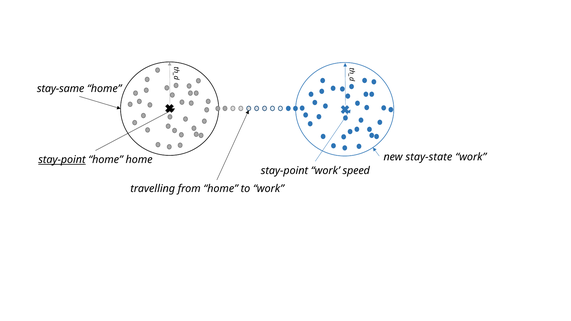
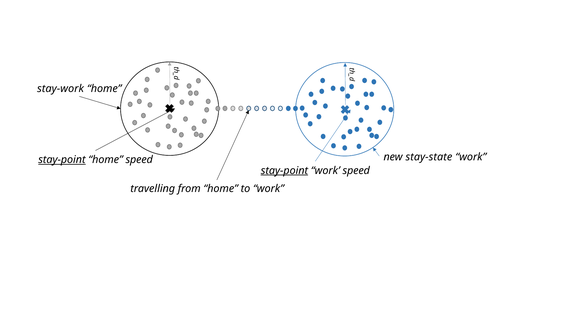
stay-same: stay-same -> stay-work
home home: home -> speed
stay-point at (284, 171) underline: none -> present
